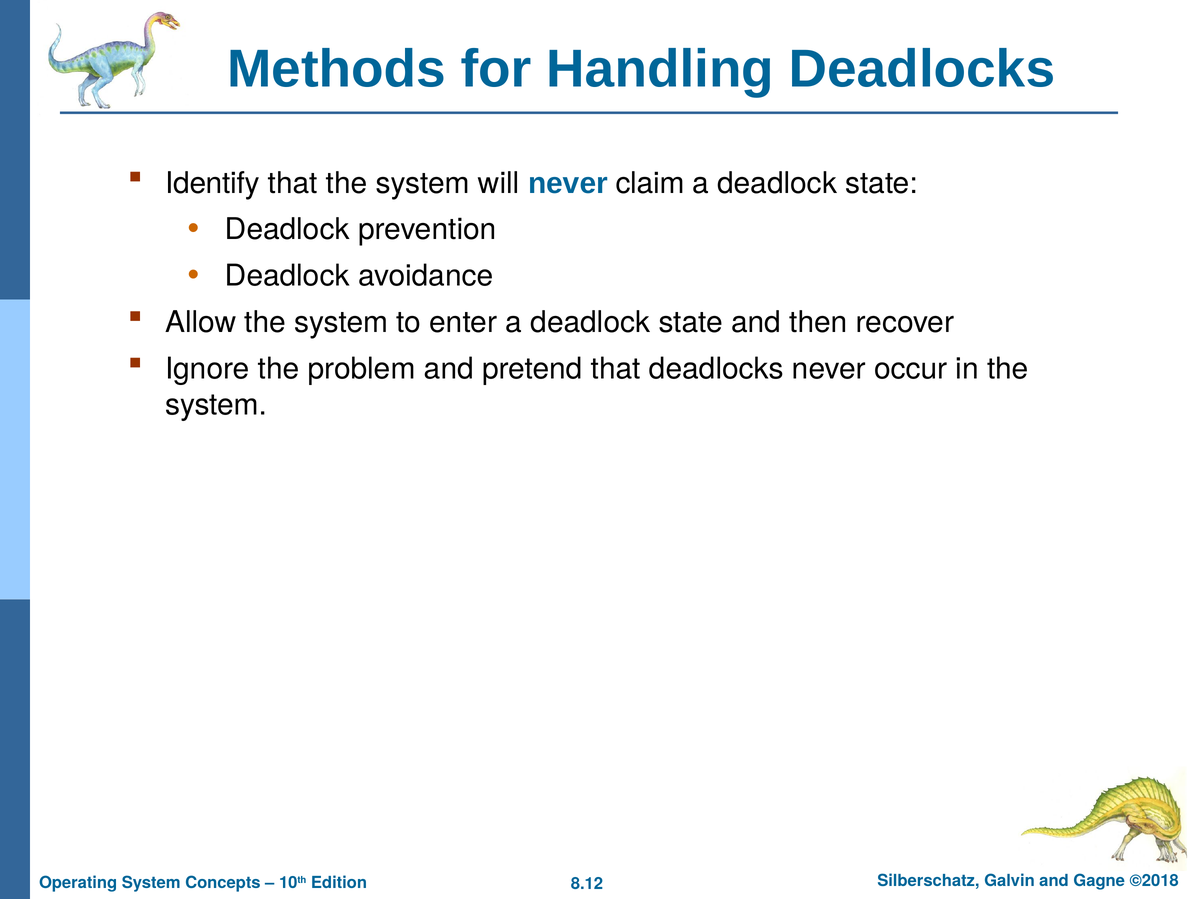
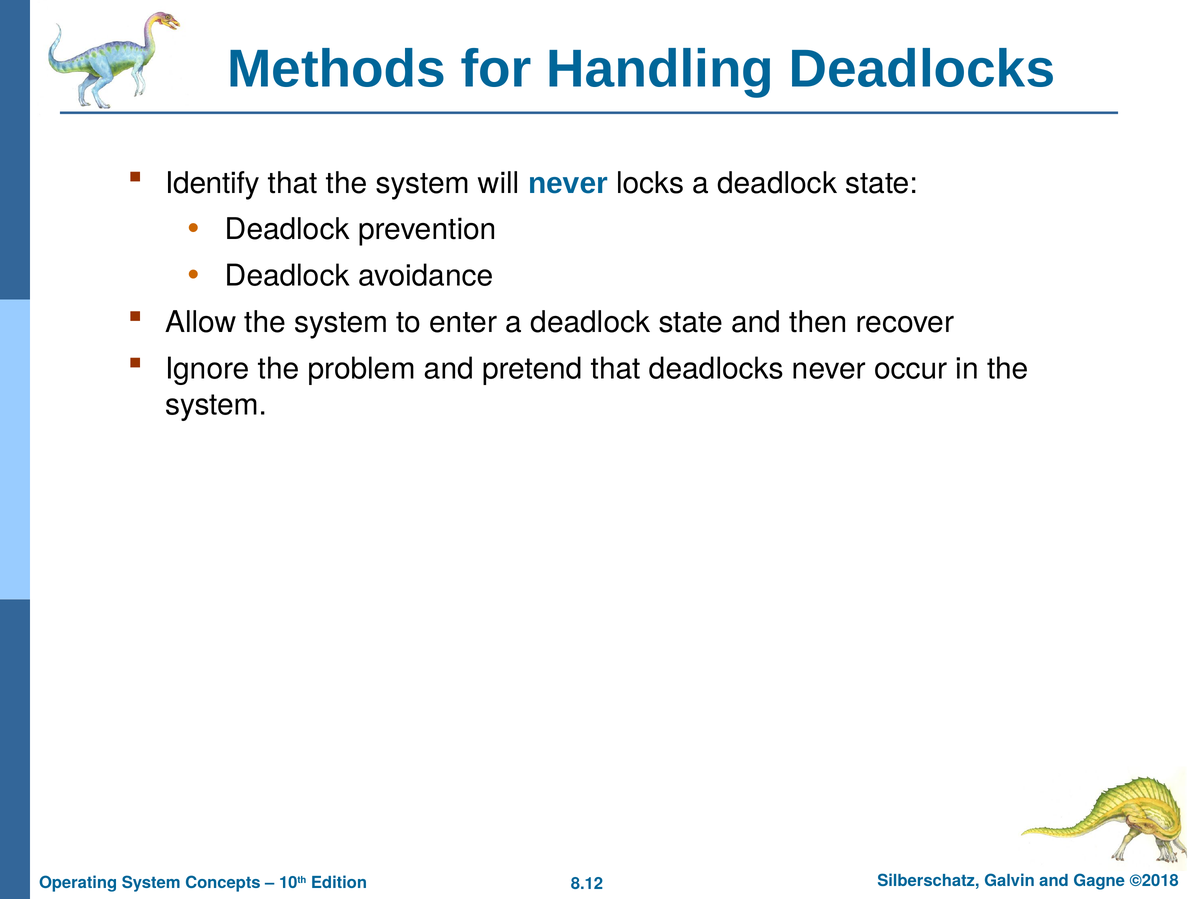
claim: claim -> locks
